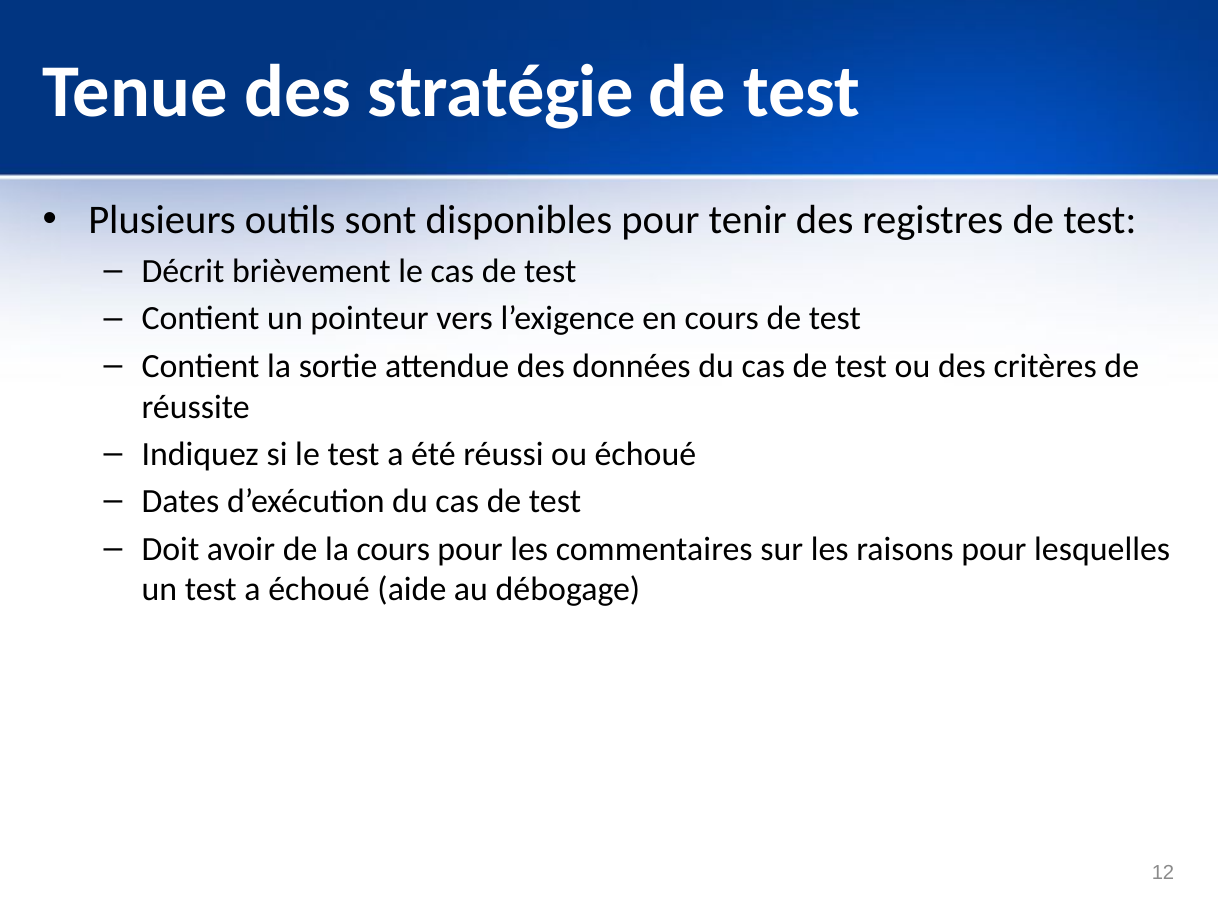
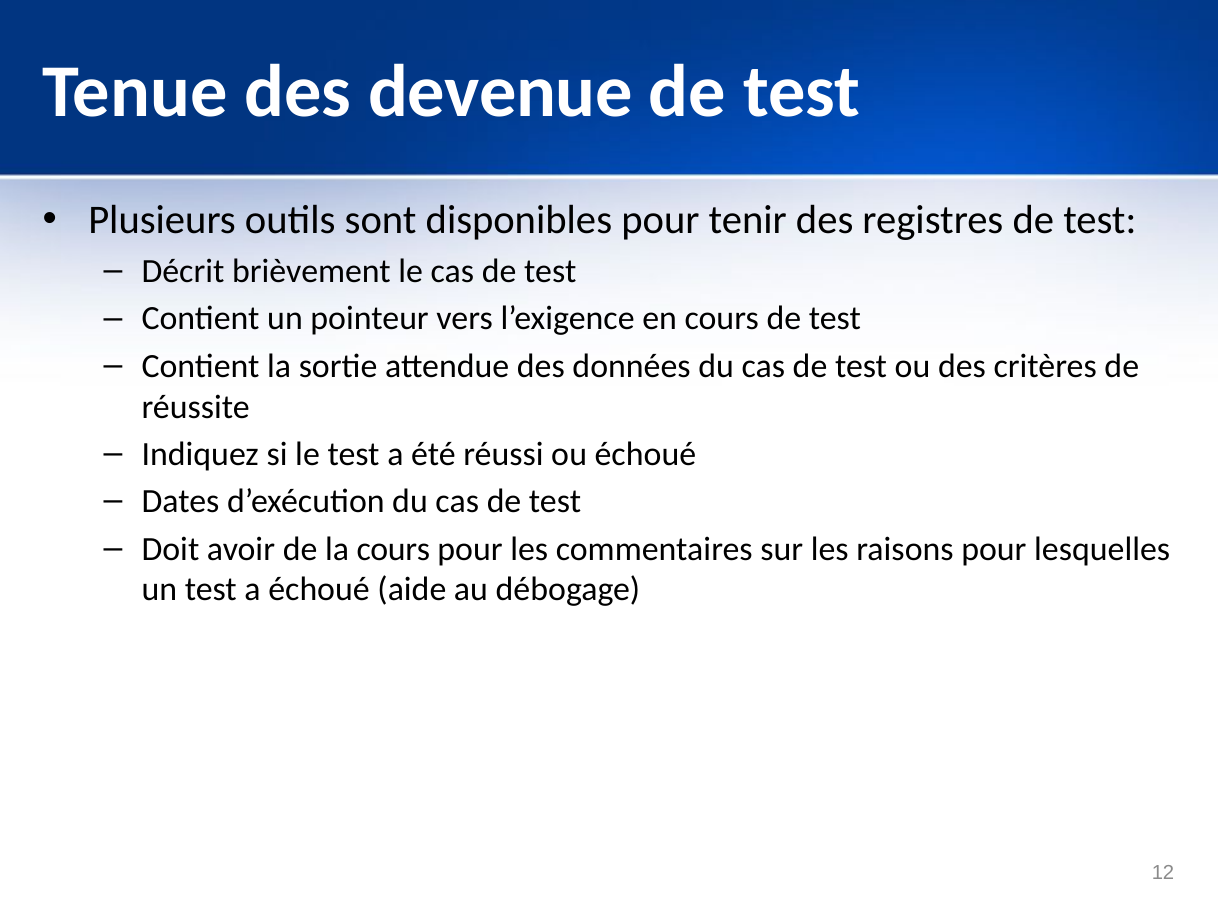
stratégie: stratégie -> devenue
